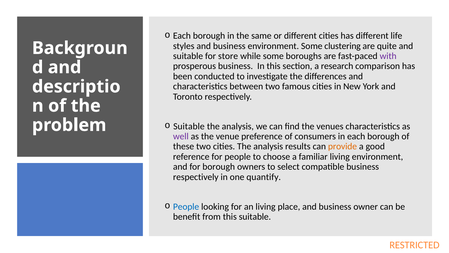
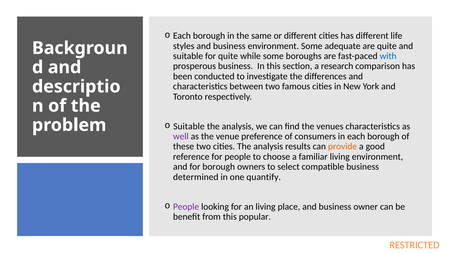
clustering: clustering -> adequate
for store: store -> quite
with colour: purple -> blue
respectively at (196, 177): respectively -> determined
People at (186, 206) colour: blue -> purple
this suitable: suitable -> popular
